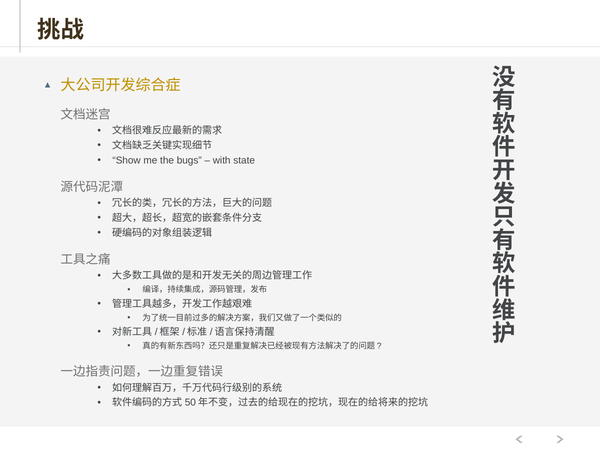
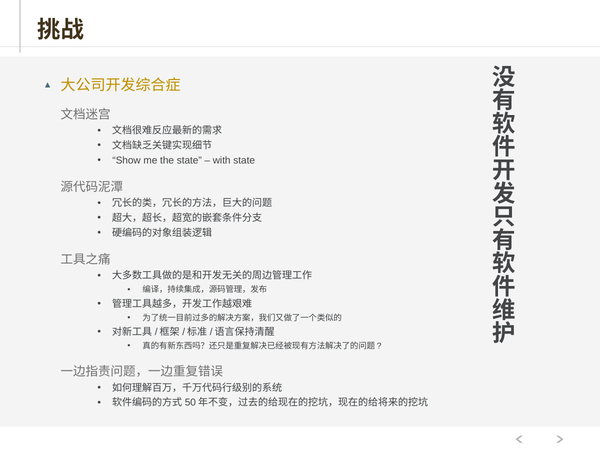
the bugs: bugs -> state
